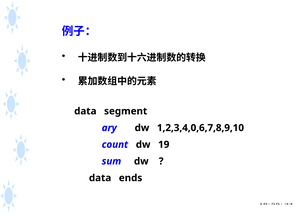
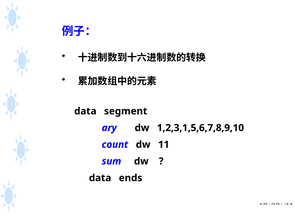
1,2,3,4,0,6,7,8,9,10: 1,2,3,4,0,6,7,8,9,10 -> 1,2,3,1,5,6,7,8,9,10
19: 19 -> 11
